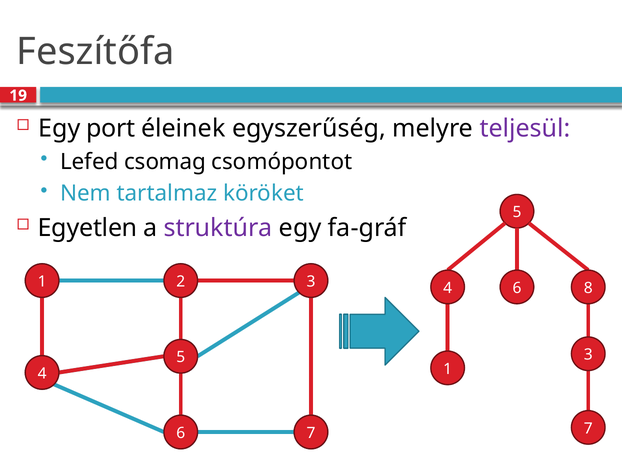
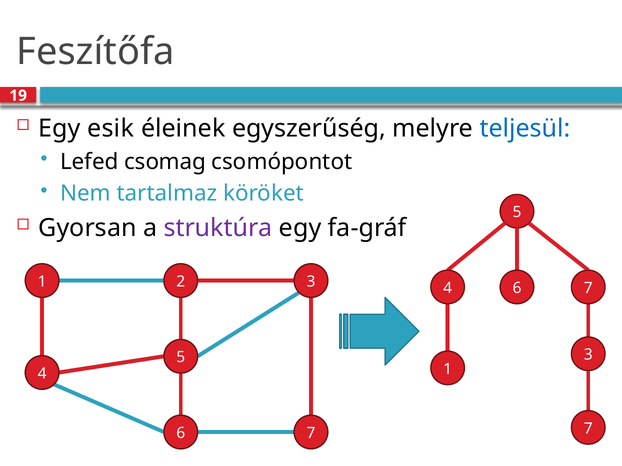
port: port -> esik
teljesül colour: purple -> blue
Egyetlen: Egyetlen -> Gyorsan
4 8: 8 -> 7
